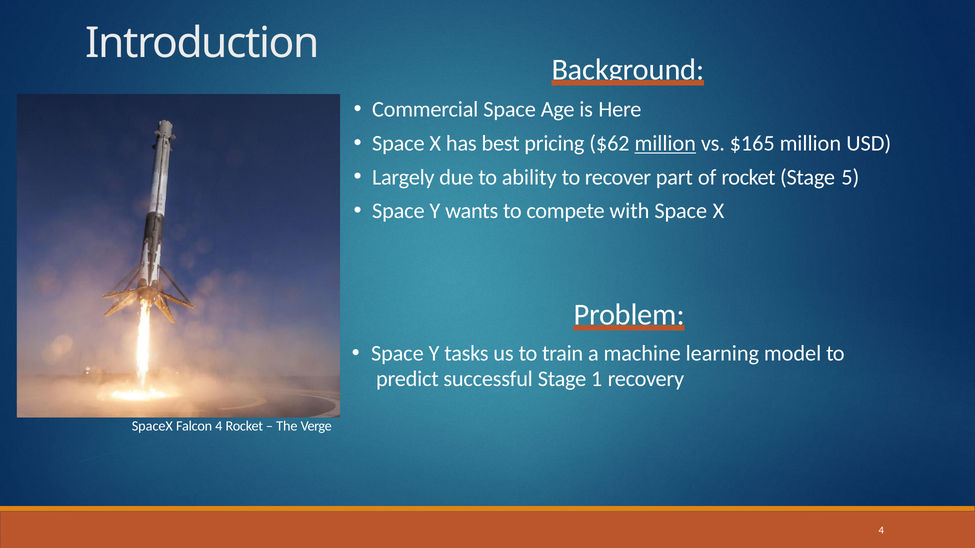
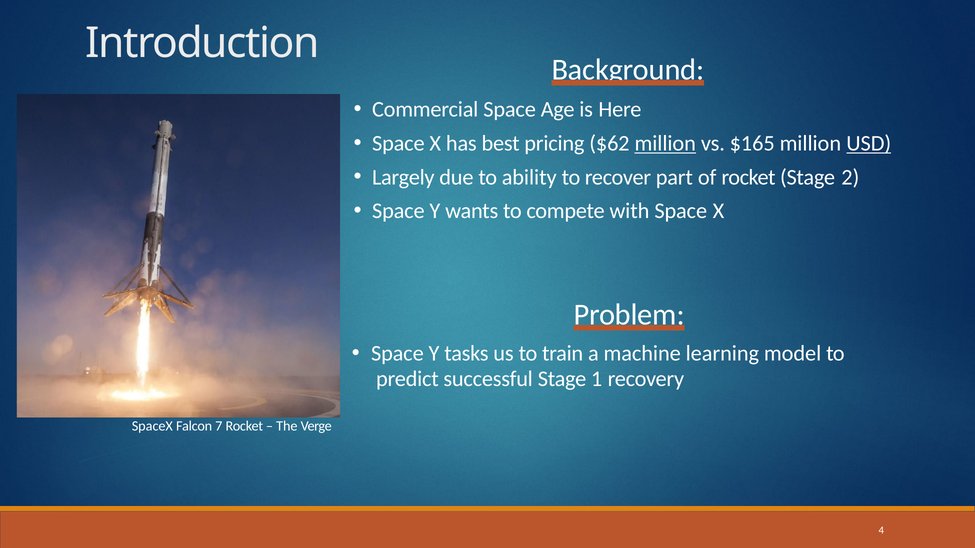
USD underline: none -> present
5: 5 -> 2
Falcon 4: 4 -> 7
